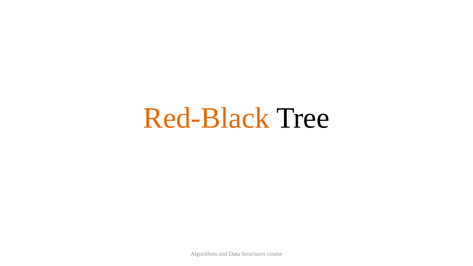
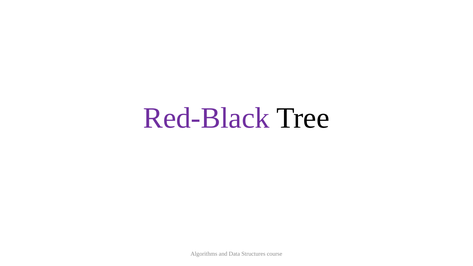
Red-Black colour: orange -> purple
